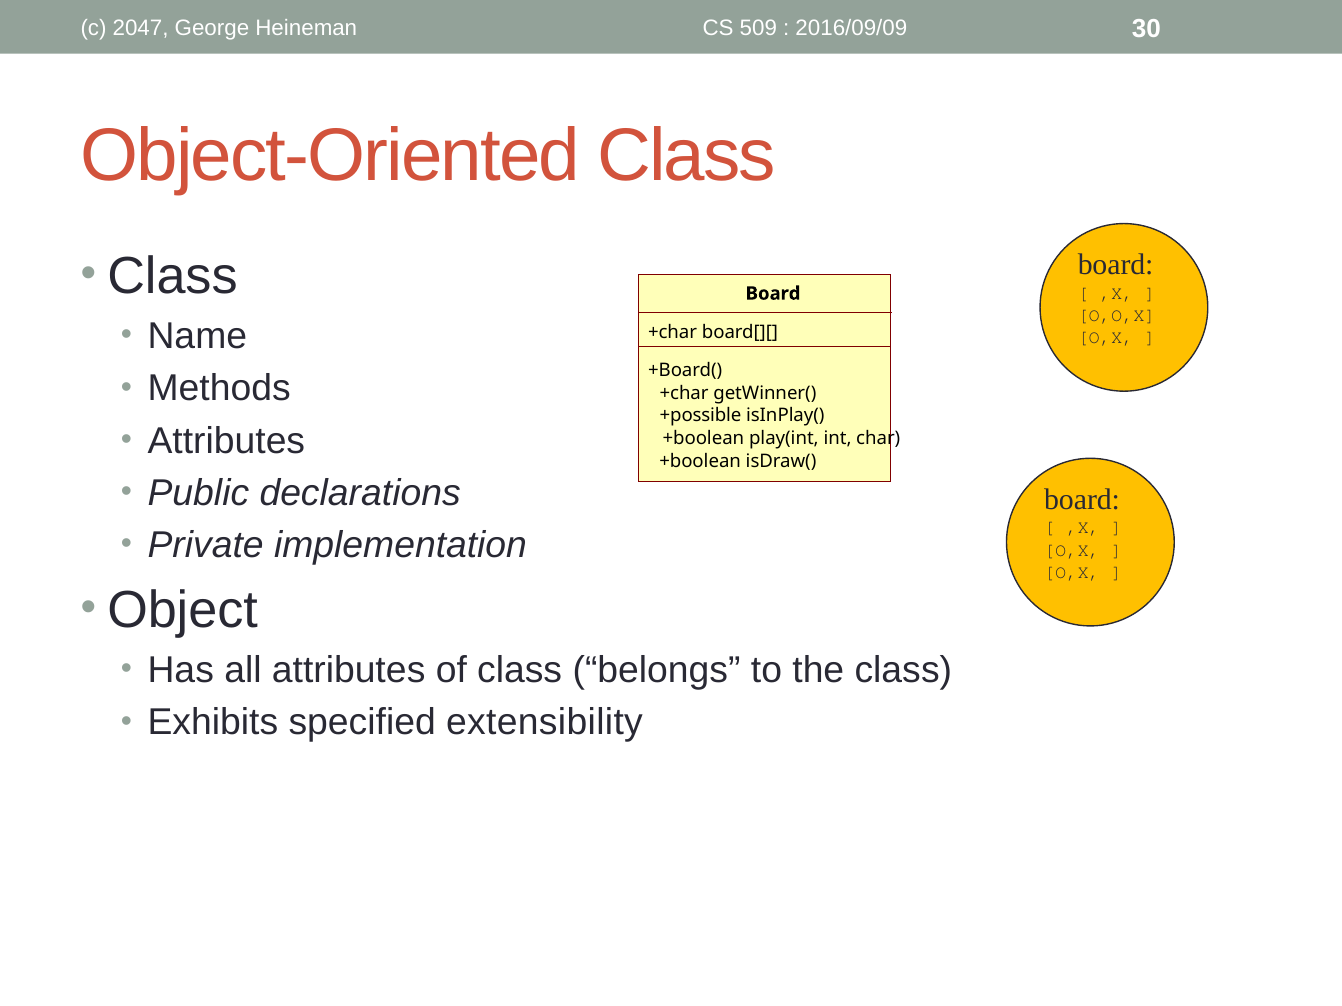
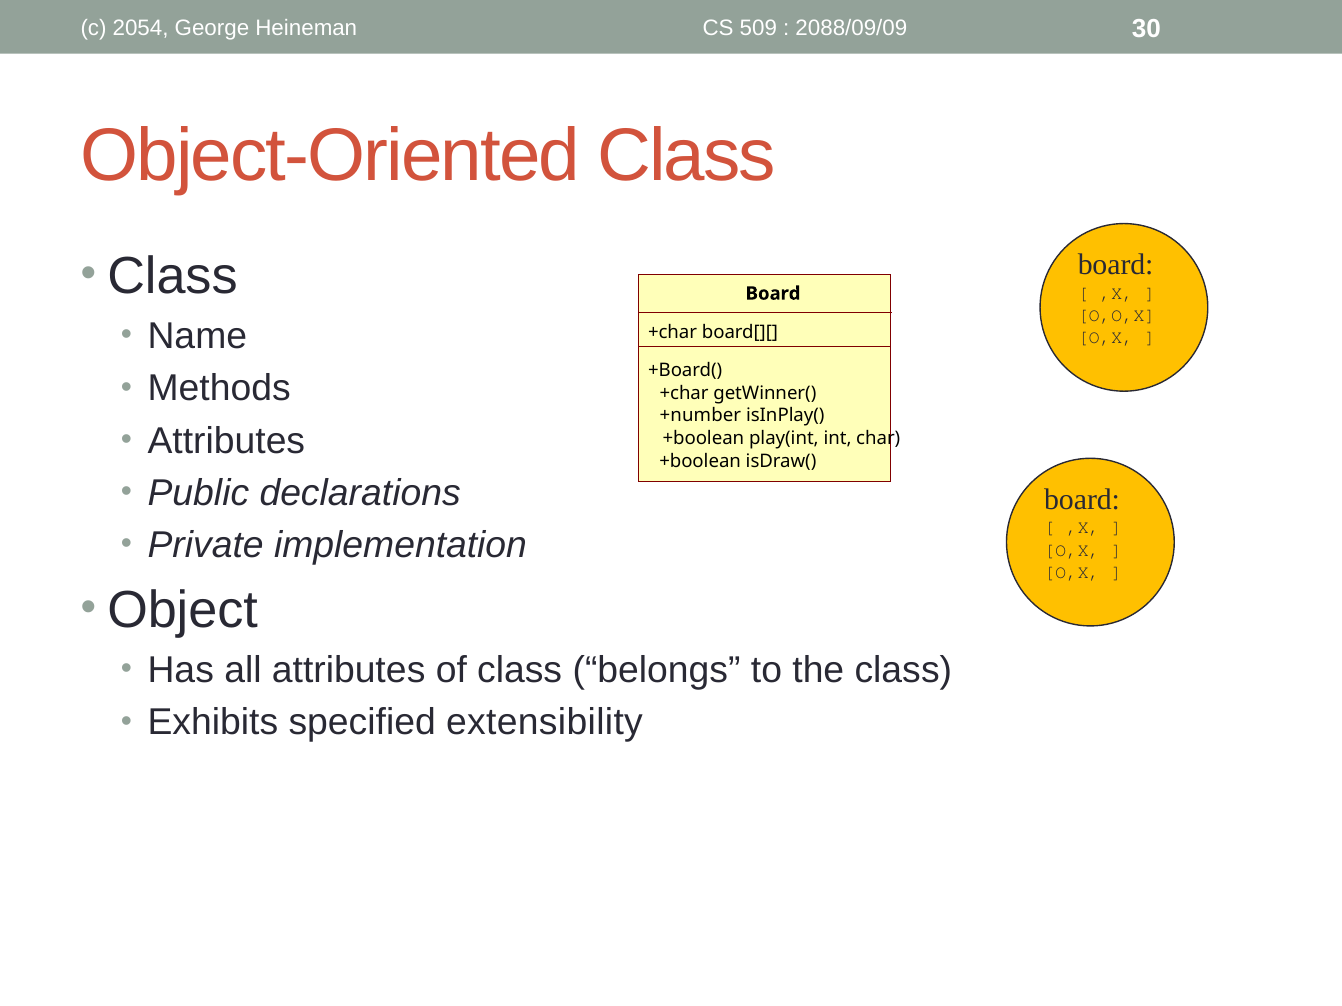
2047: 2047 -> 2054
2016/09/09: 2016/09/09 -> 2088/09/09
+possible: +possible -> +number
